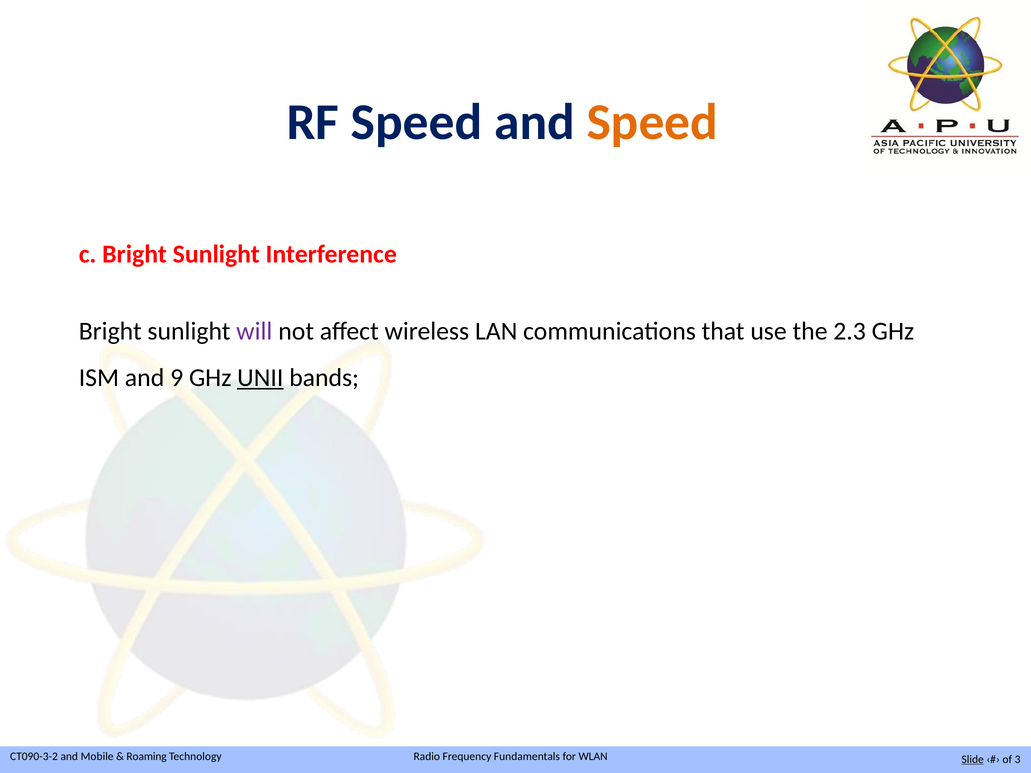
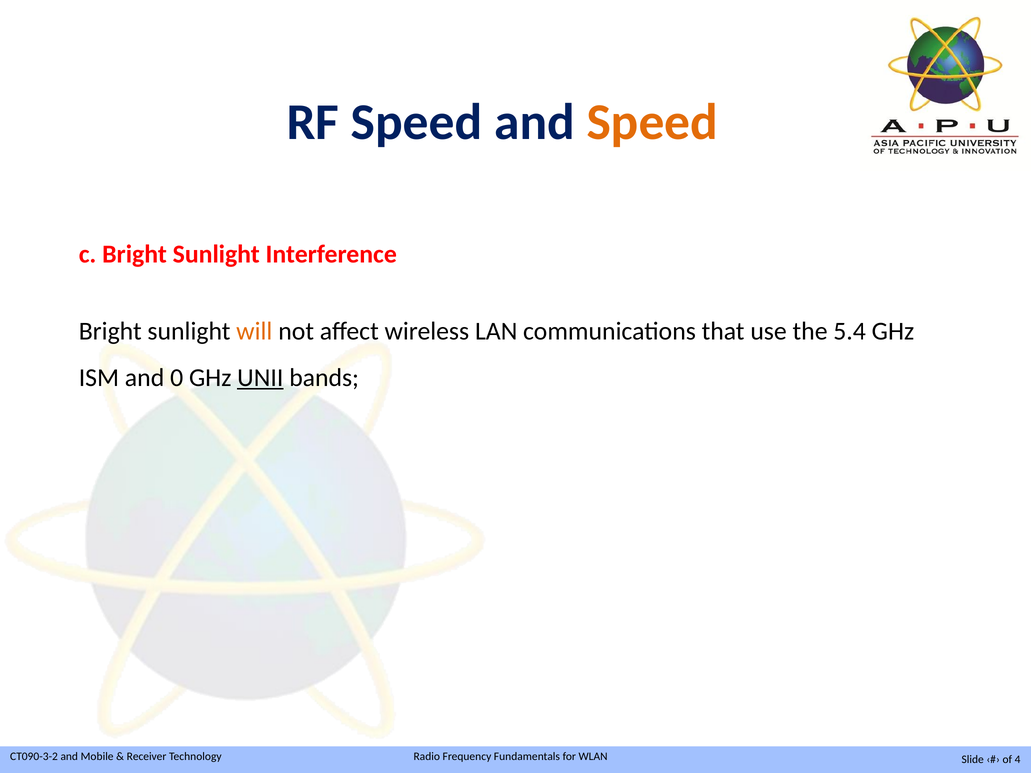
will colour: purple -> orange
2.3: 2.3 -> 5.4
9: 9 -> 0
Roaming: Roaming -> Receiver
Slide underline: present -> none
3: 3 -> 4
